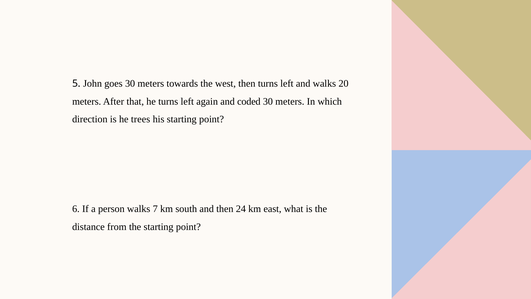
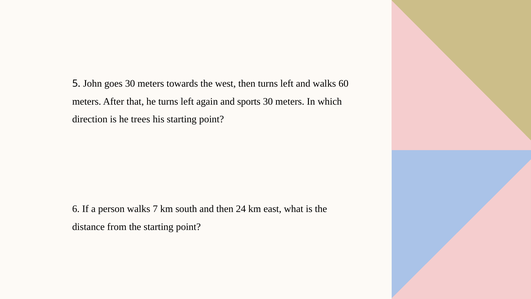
20: 20 -> 60
coded: coded -> sports
